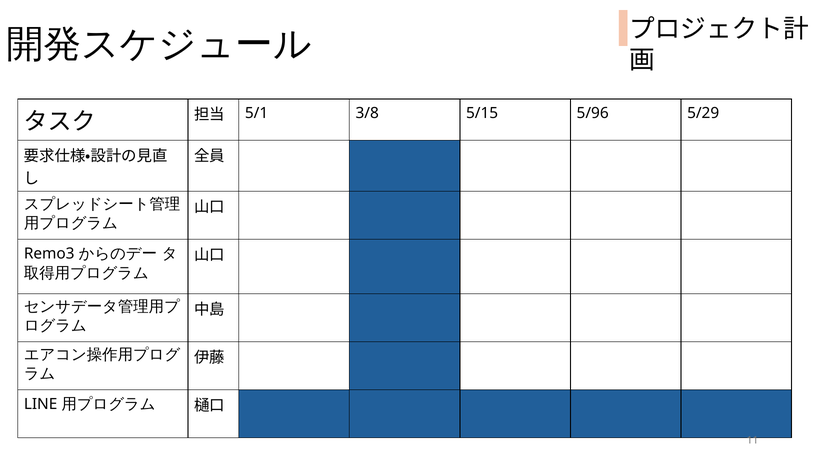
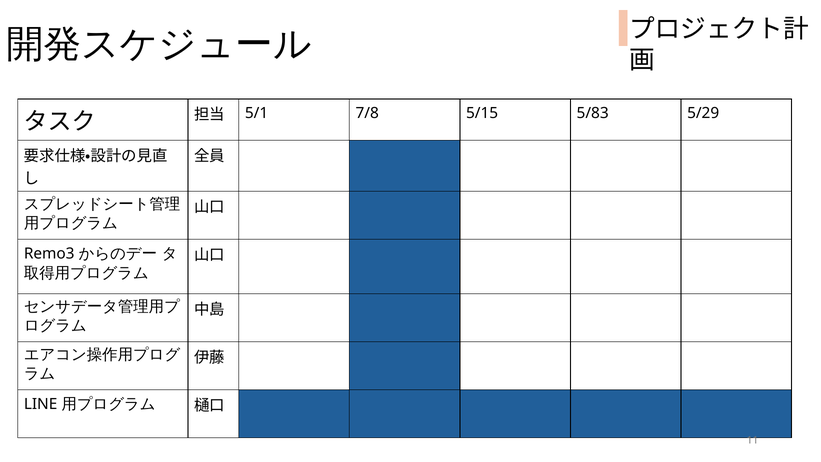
3/8: 3/8 -> 7/8
5/96: 5/96 -> 5/83
